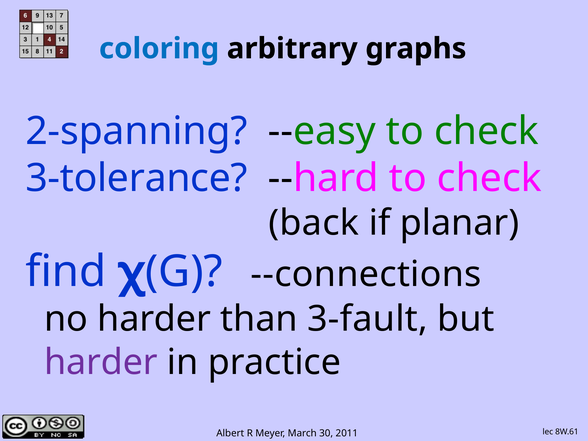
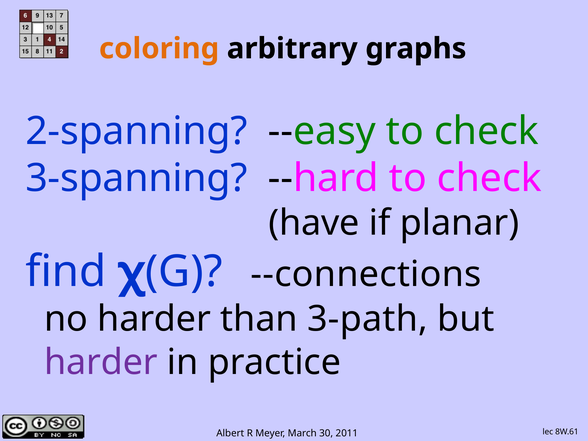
coloring colour: blue -> orange
3-tolerance: 3-tolerance -> 3-spanning
back: back -> have
3-fault: 3-fault -> 3-path
